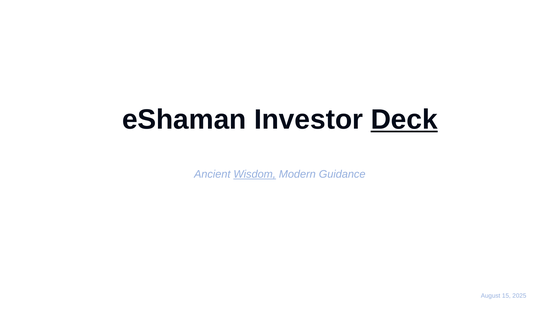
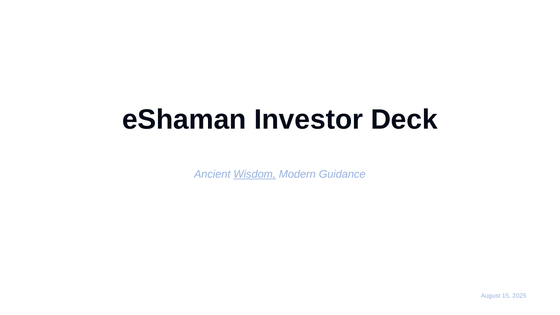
Deck underline: present -> none
